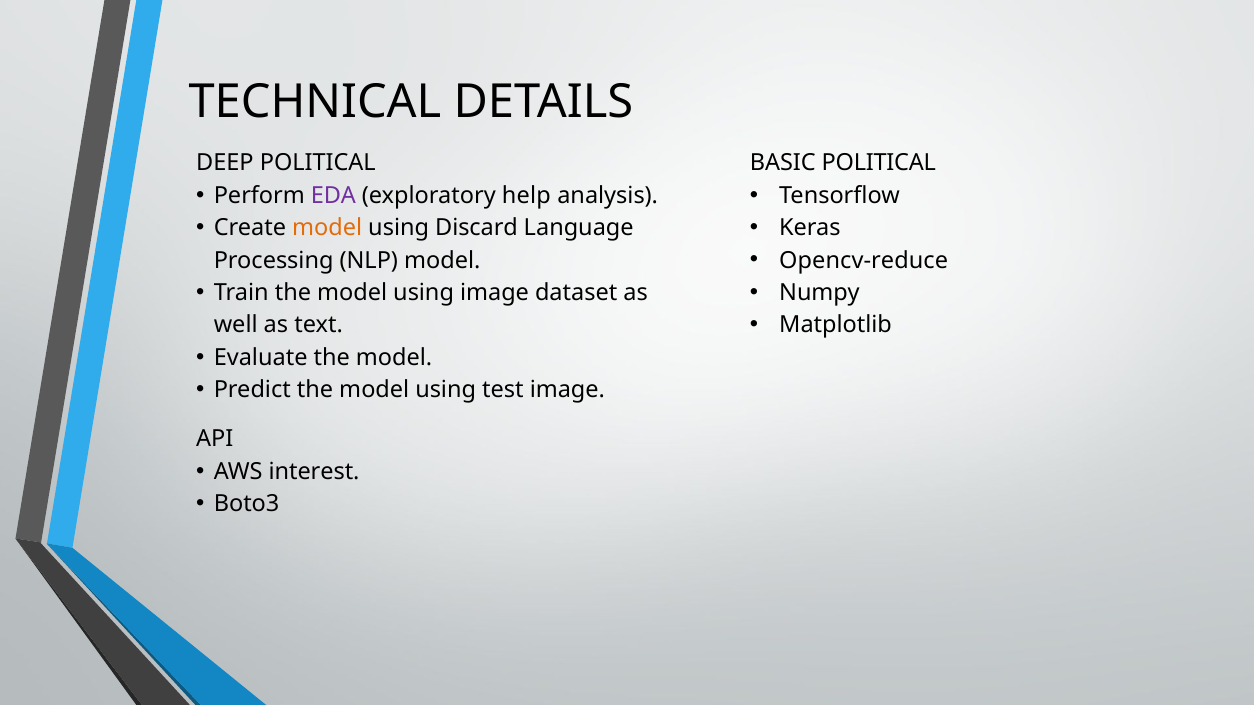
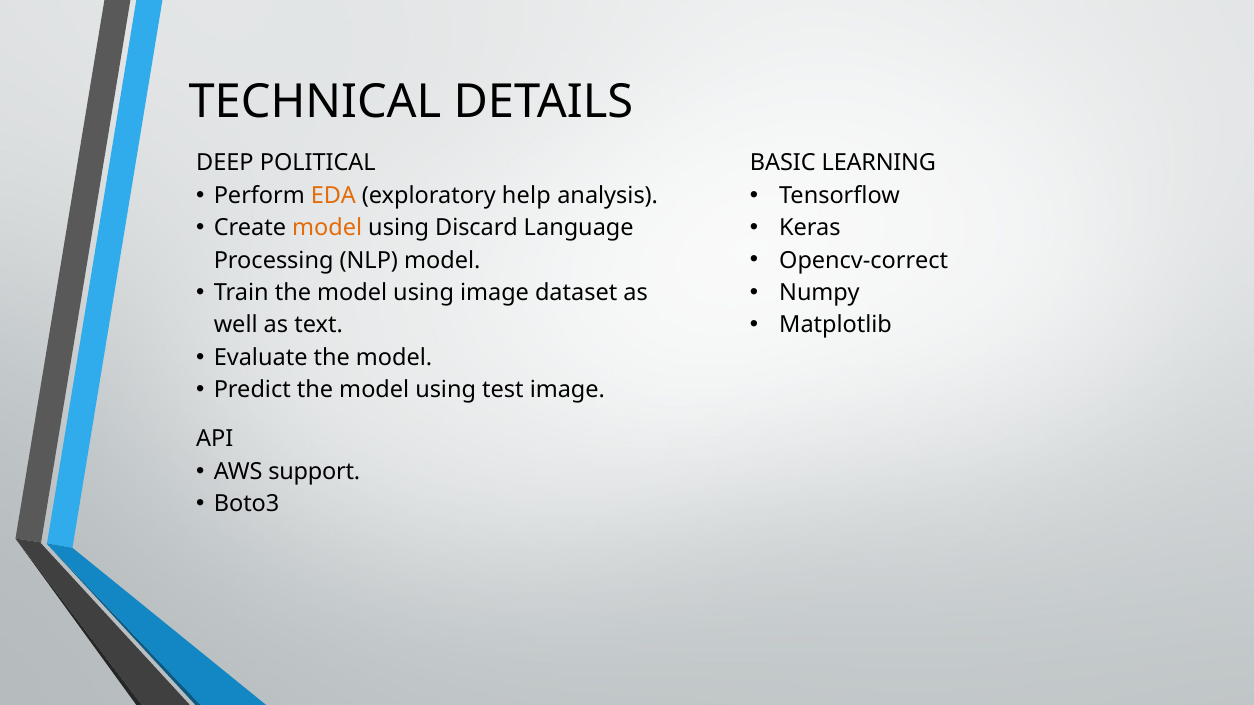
BASIC POLITICAL: POLITICAL -> LEARNING
EDA colour: purple -> orange
Opencv-reduce: Opencv-reduce -> Opencv-correct
interest: interest -> support
